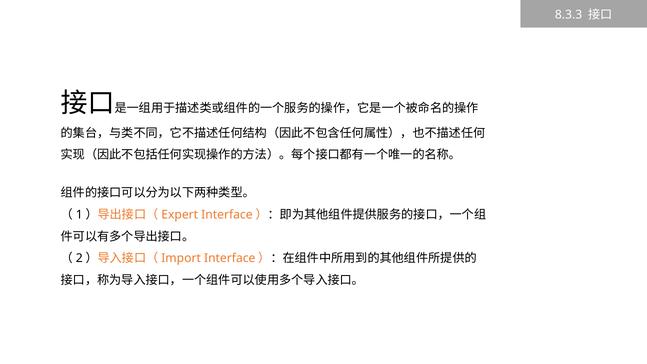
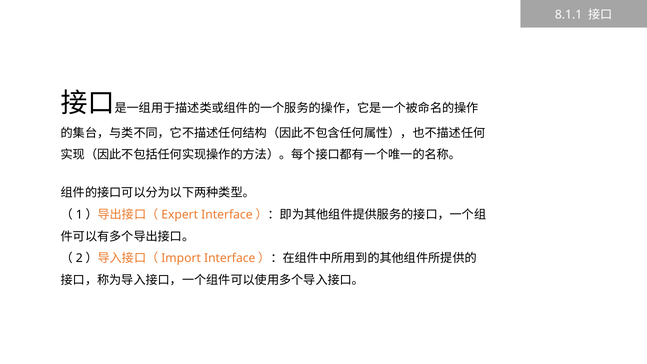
8.3.3: 8.3.3 -> 8.1.1
